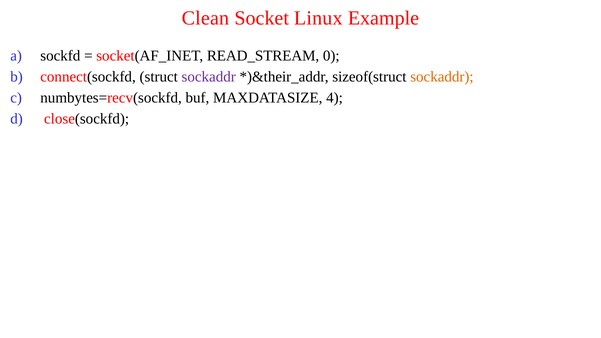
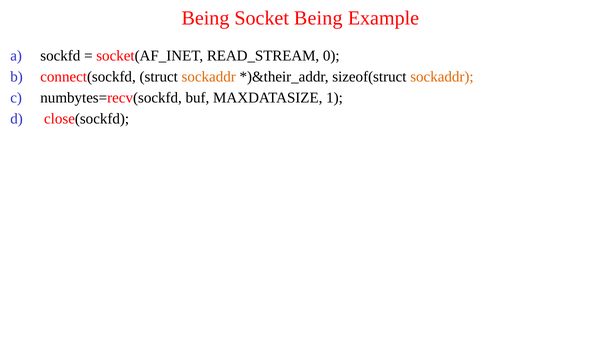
Clean at (205, 18): Clean -> Being
Socket Linux: Linux -> Being
sockaddr at (209, 77) colour: purple -> orange
4: 4 -> 1
